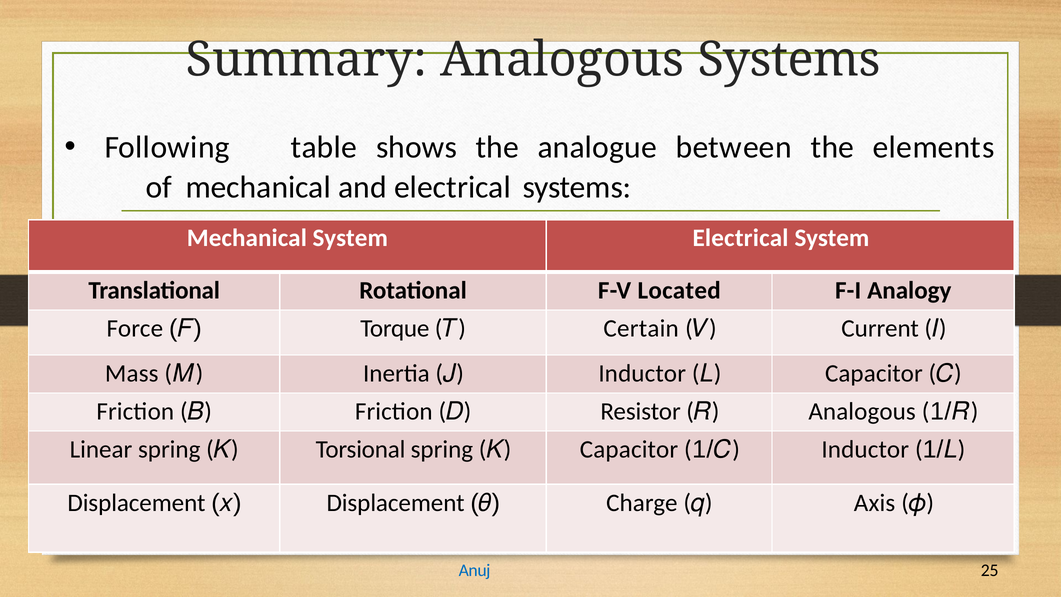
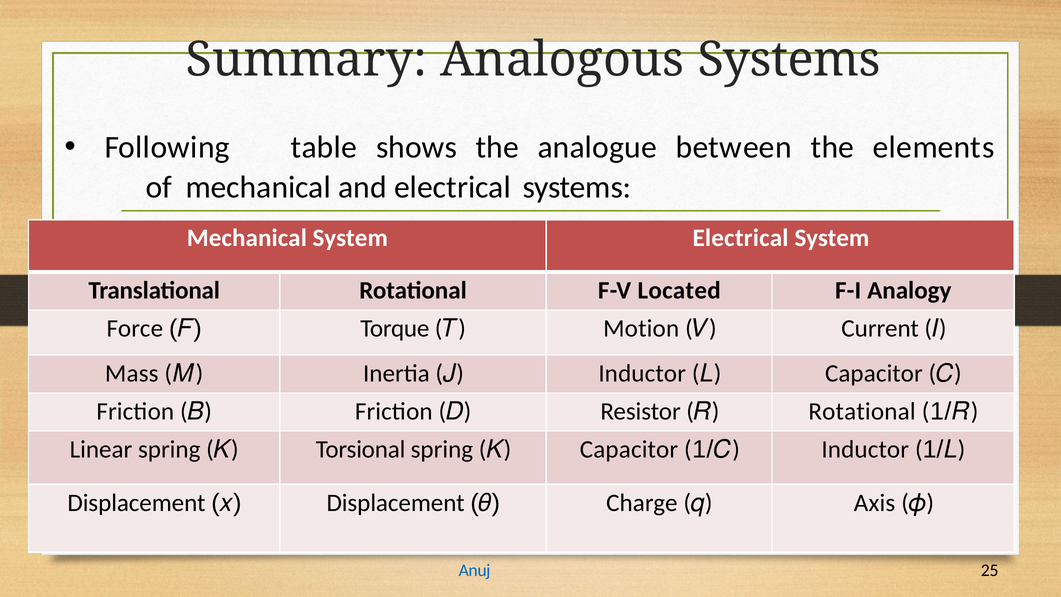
Certain: Certain -> Motion
𝑅 Analogous: Analogous -> Rotational
